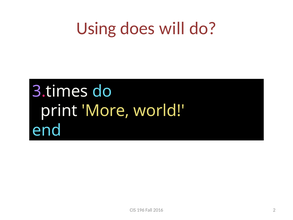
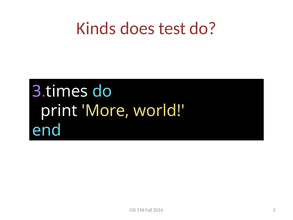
Using: Using -> Kinds
will: will -> test
